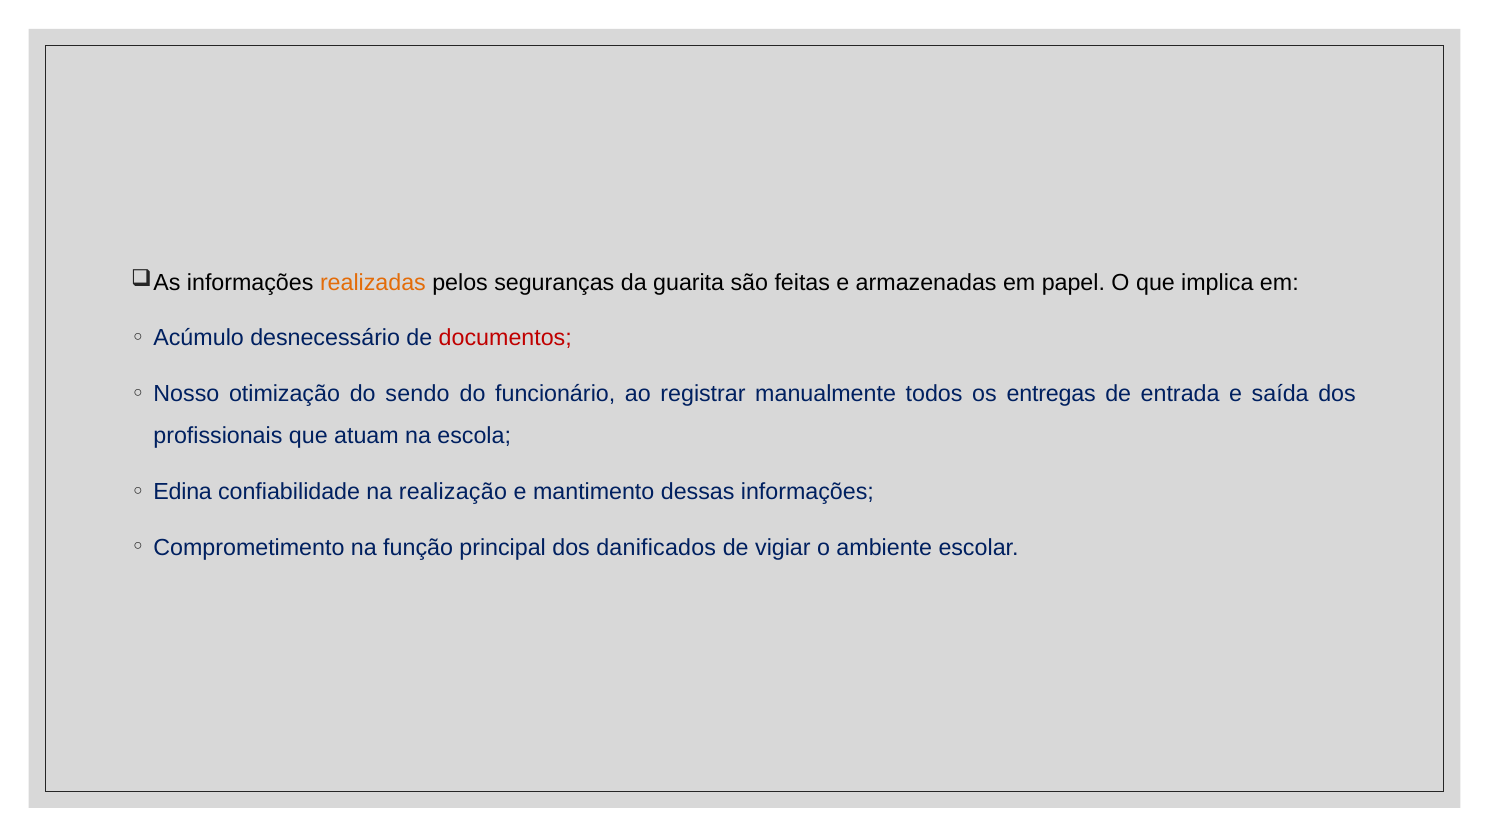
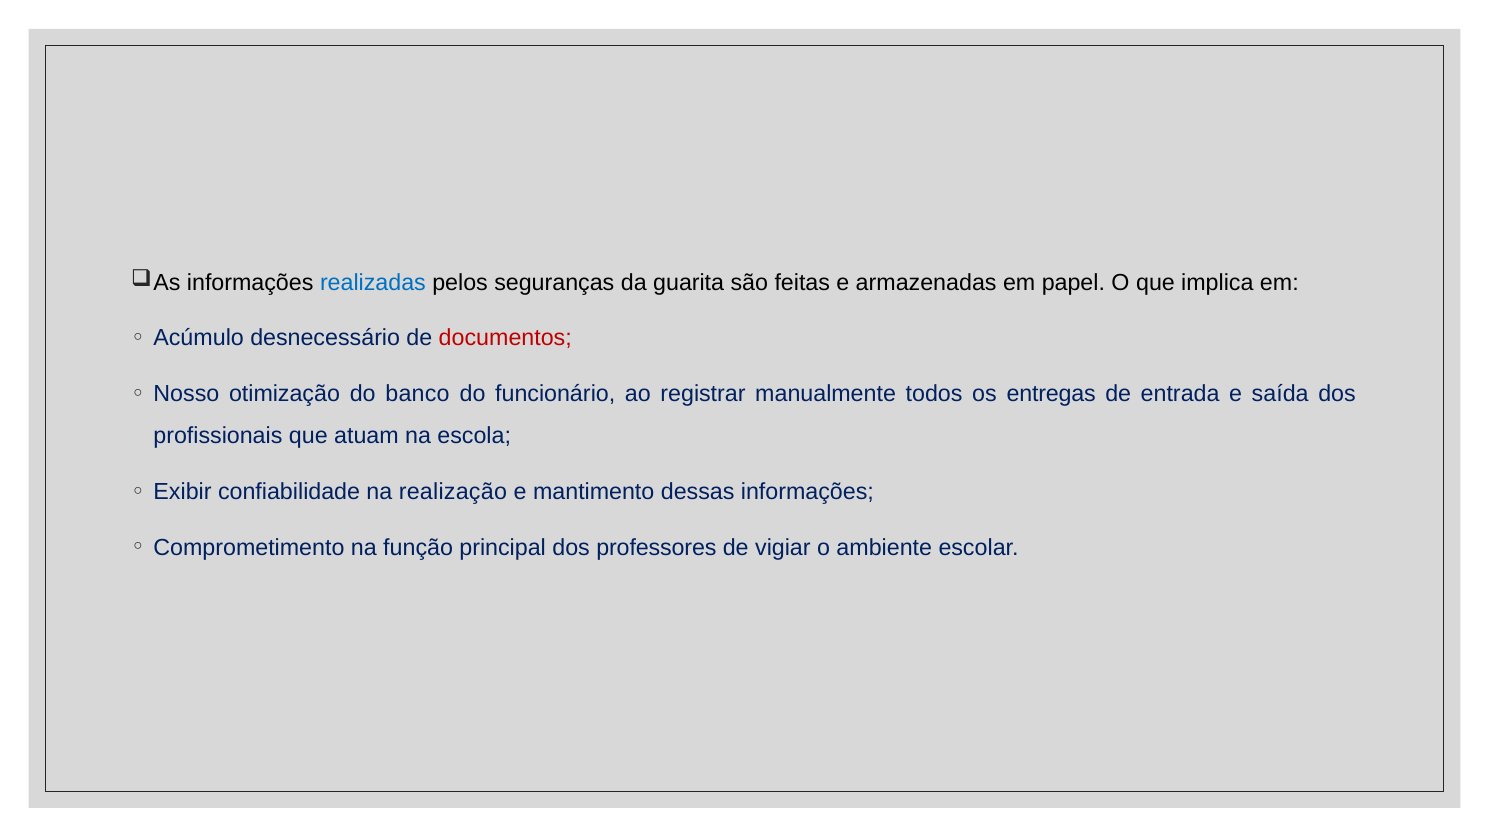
realizadas colour: orange -> blue
sendo: sendo -> banco
Edina: Edina -> Exibir
danificados: danificados -> professores
